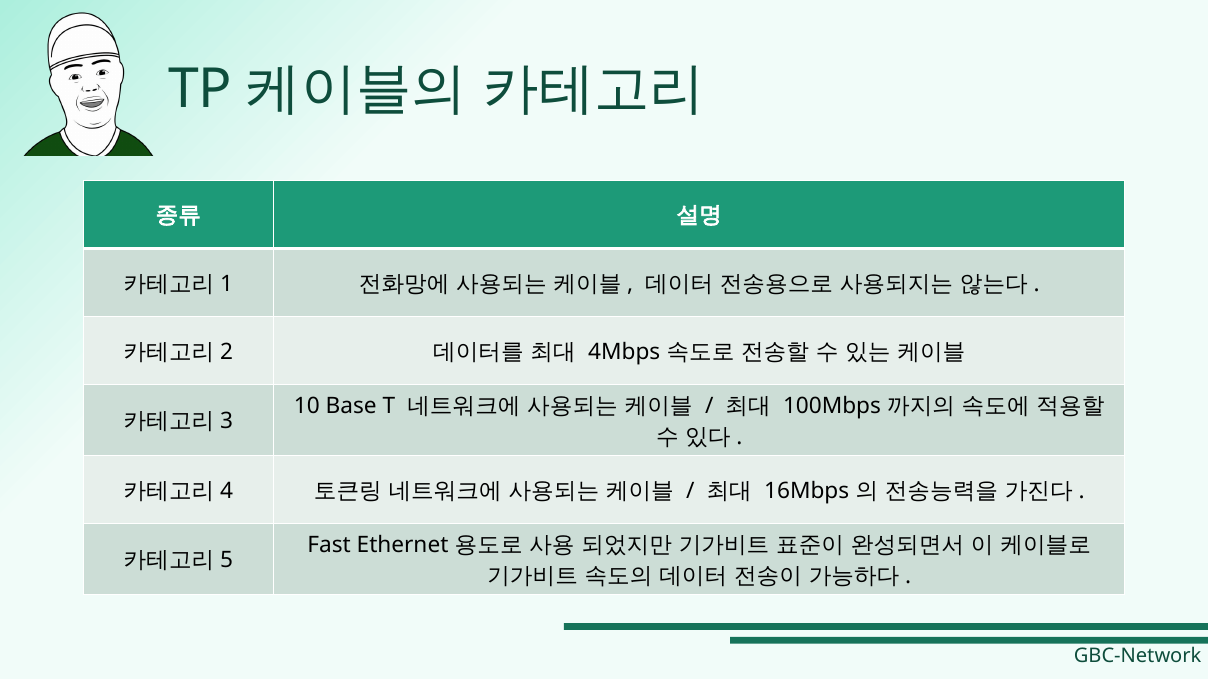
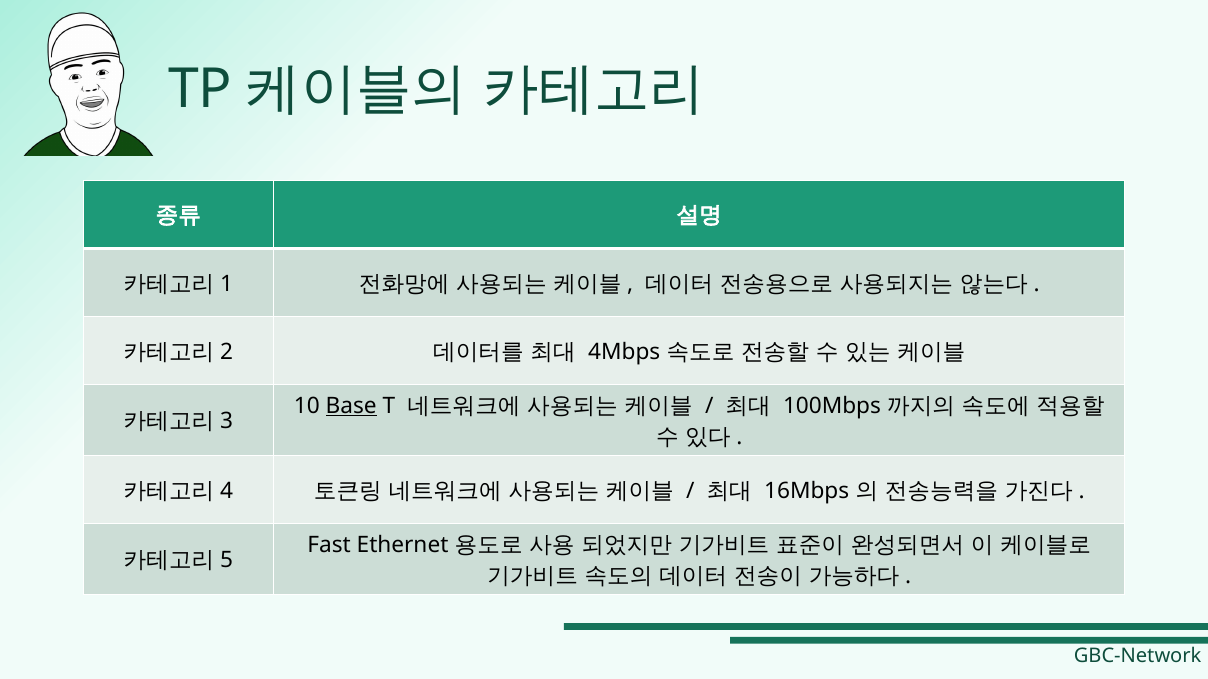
Base underline: none -> present
